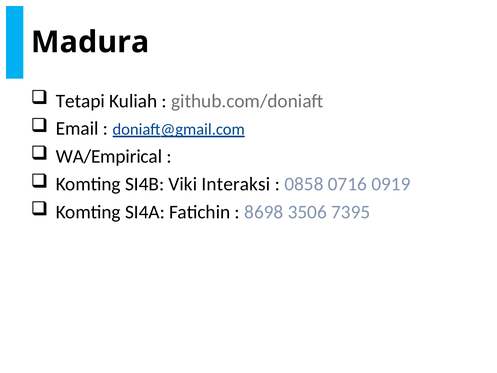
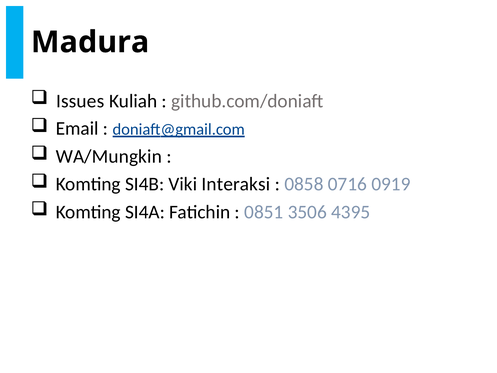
Tetapi: Tetapi -> Issues
WA/Empirical: WA/Empirical -> WA/Mungkin
8698: 8698 -> 0851
7395: 7395 -> 4395
